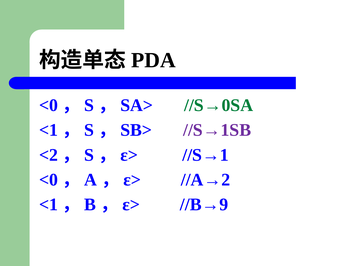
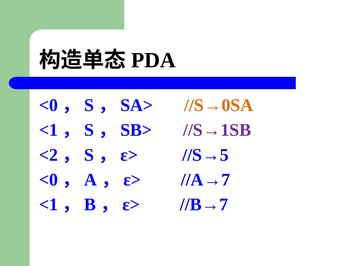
//S→0SA colour: green -> orange
//S→1: //S→1 -> //S→5
//A→2: //A→2 -> //A→7
//B→9: //B→9 -> //B→7
